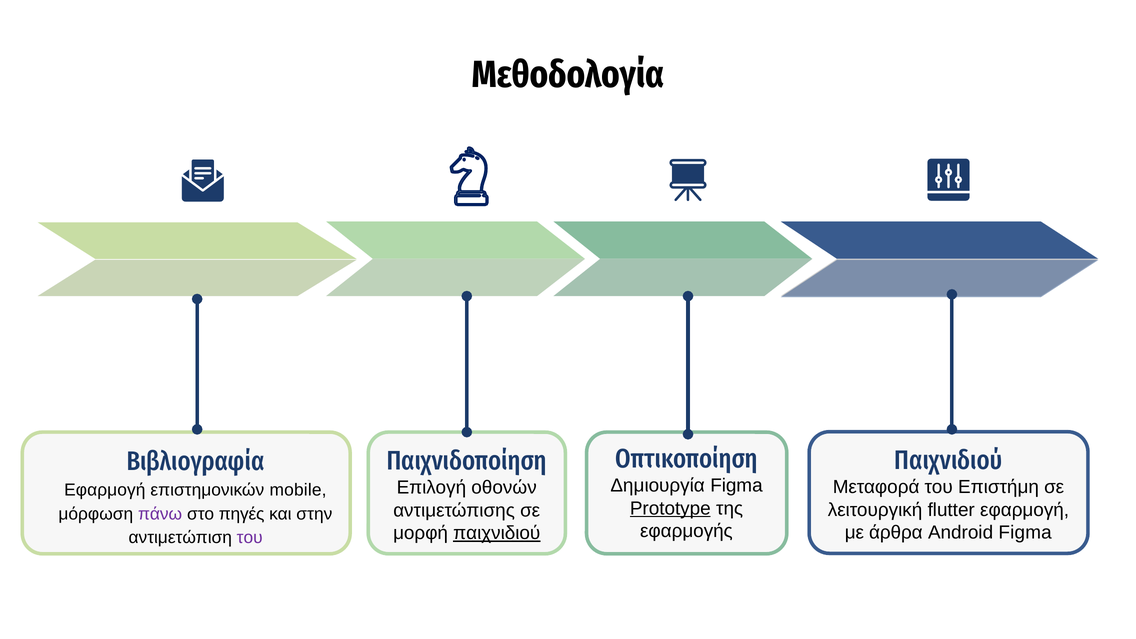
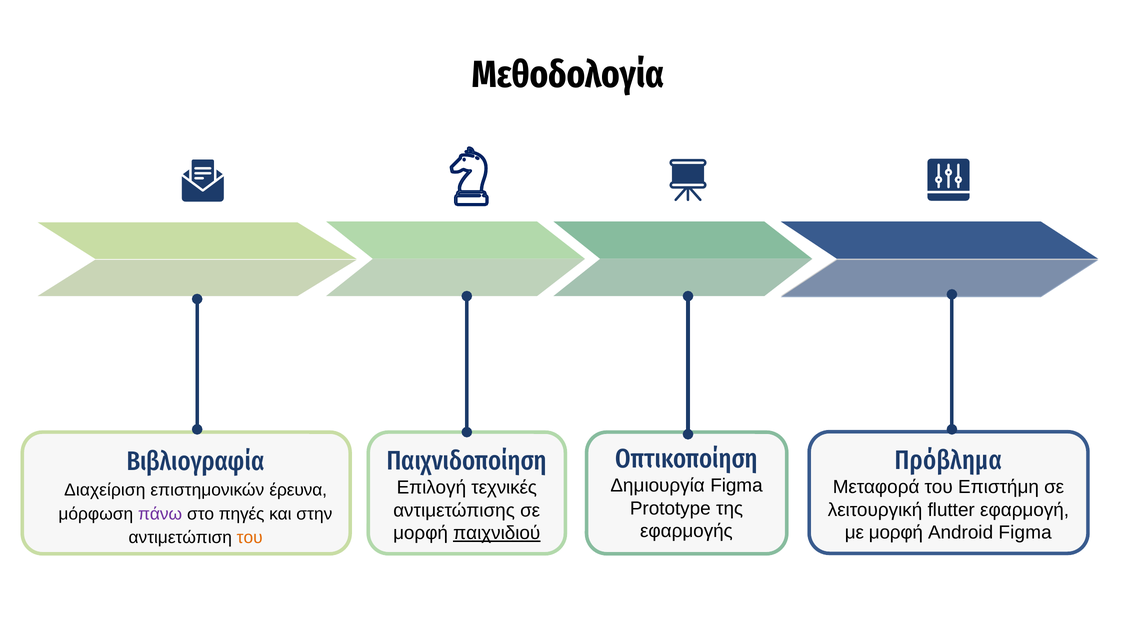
Παιχνιδιού at (949, 460): Παιχνιδιού -> Πρόβλημα
οθονών: οθονών -> τεχνικές
Εφαρμογή at (105, 490): Εφαρμογή -> Διαχείριση
mobile: mobile -> έρευνα
Prototype underline: present -> none
με άρθρα: άρθρα -> μορφή
του at (250, 538) colour: purple -> orange
